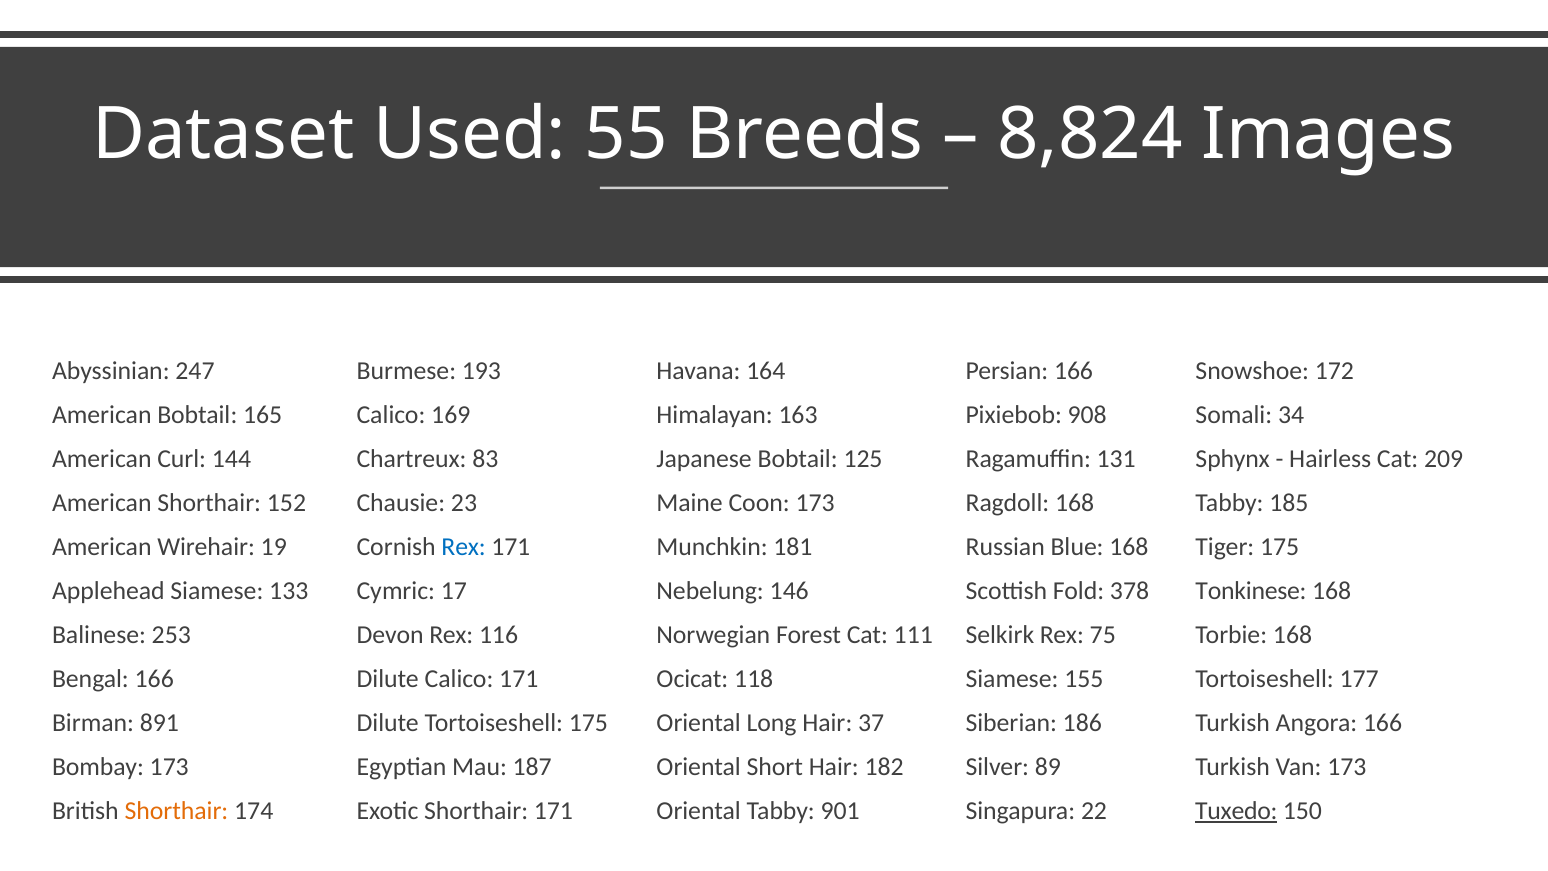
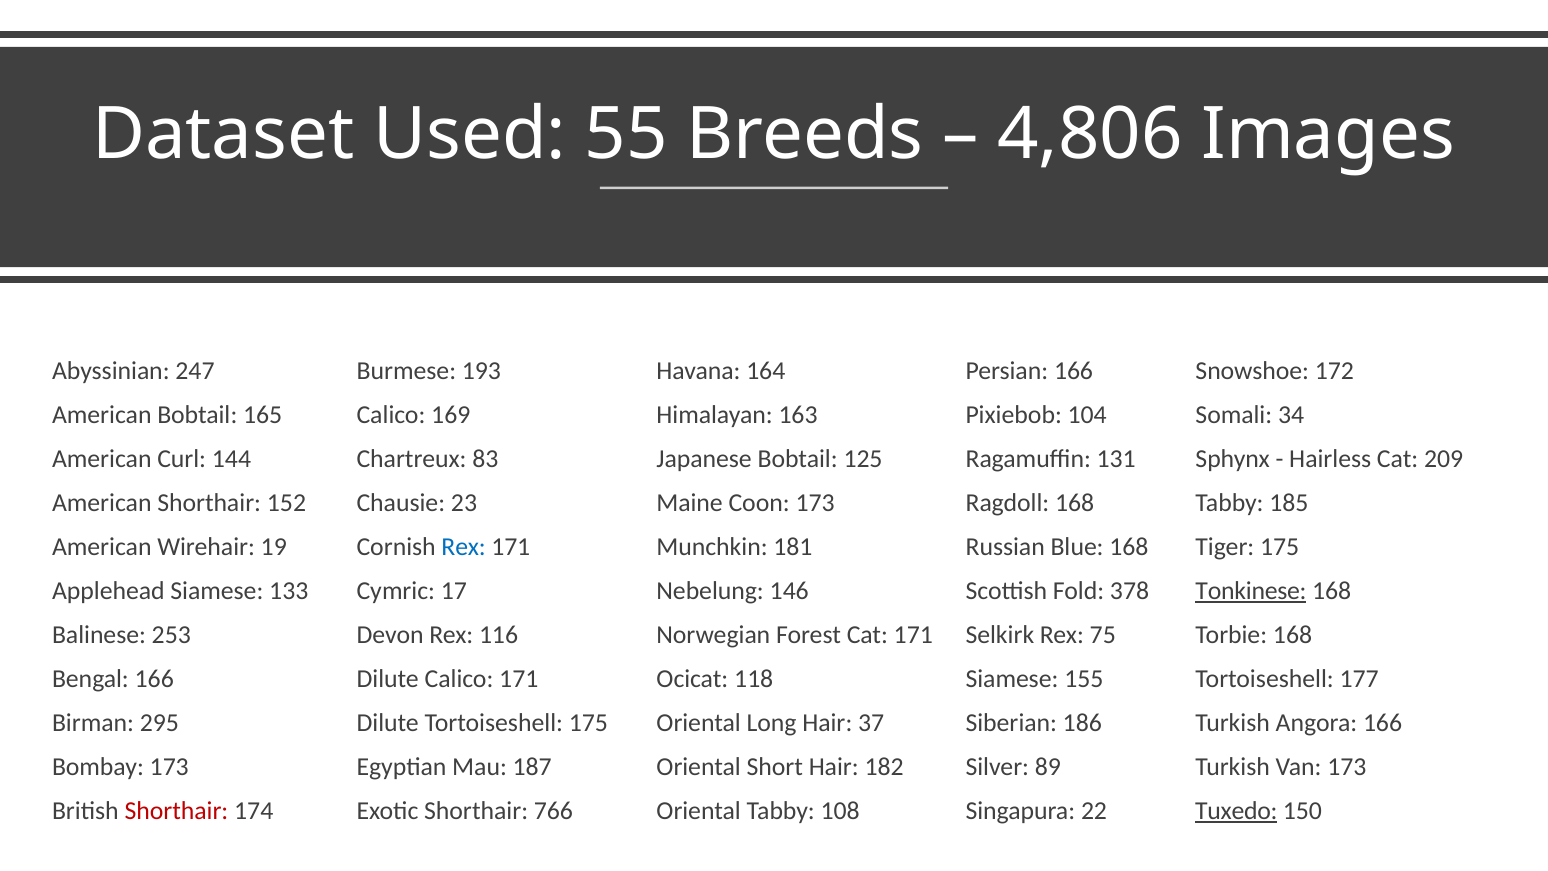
8,824: 8,824 -> 4,806
908: 908 -> 104
Tonkinese underline: none -> present
Cat 111: 111 -> 171
891: 891 -> 295
Shorthair at (176, 811) colour: orange -> red
Shorthair 171: 171 -> 766
901: 901 -> 108
